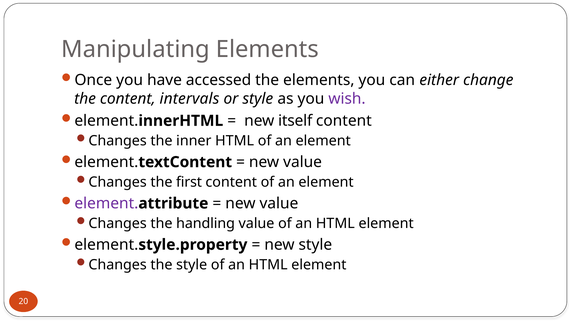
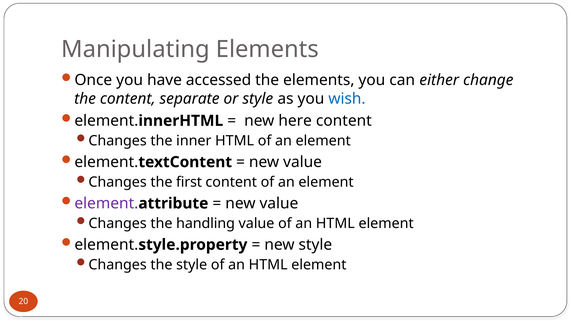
intervals: intervals -> separate
wish colour: purple -> blue
itself: itself -> here
